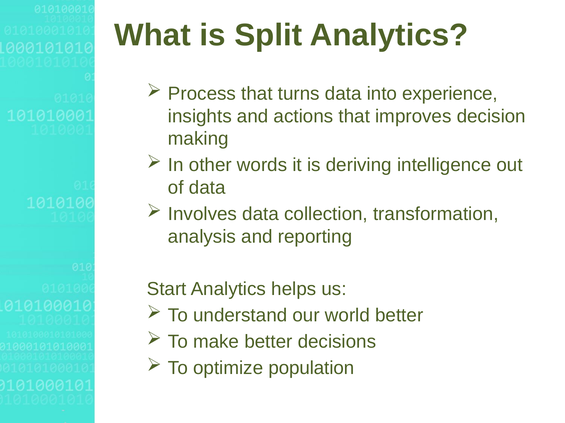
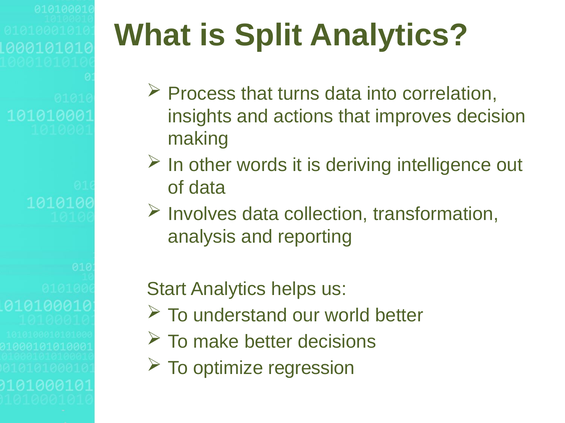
experience: experience -> correlation
population: population -> regression
